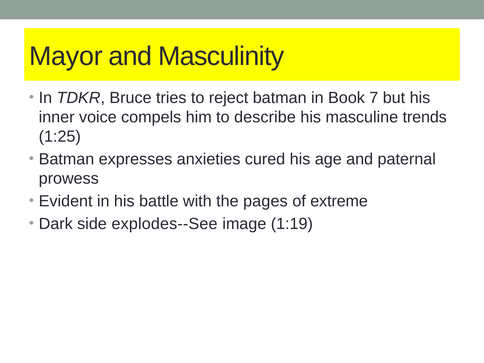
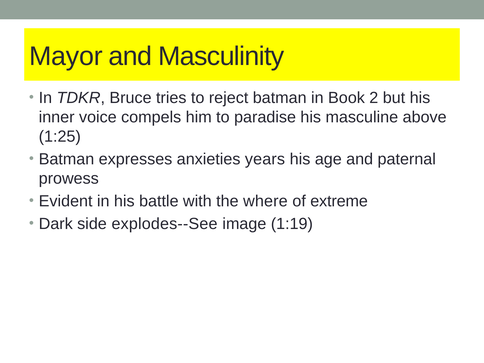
7: 7 -> 2
describe: describe -> paradise
trends: trends -> above
cured: cured -> years
pages: pages -> where
